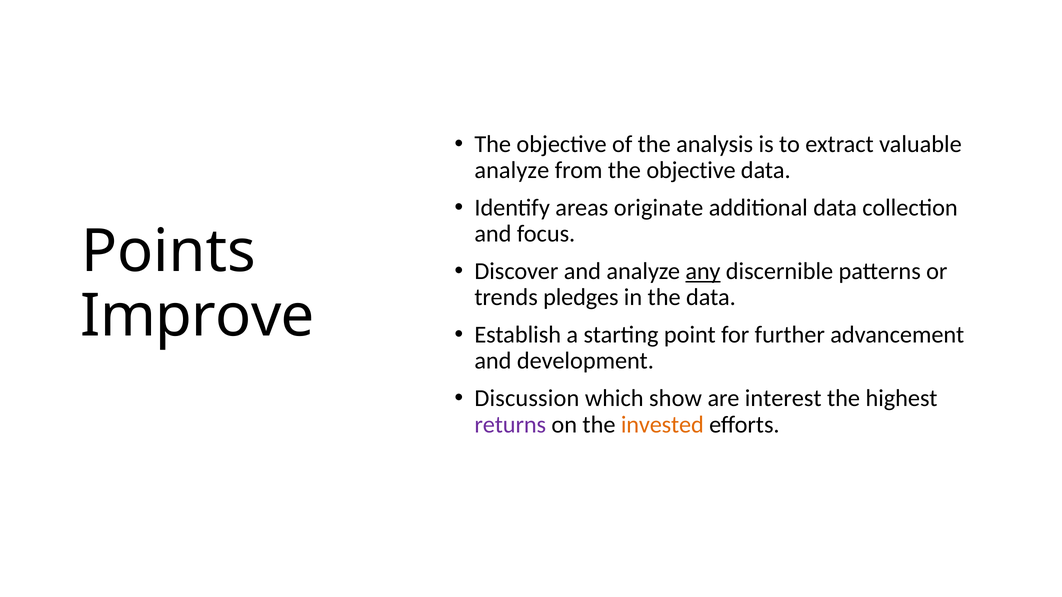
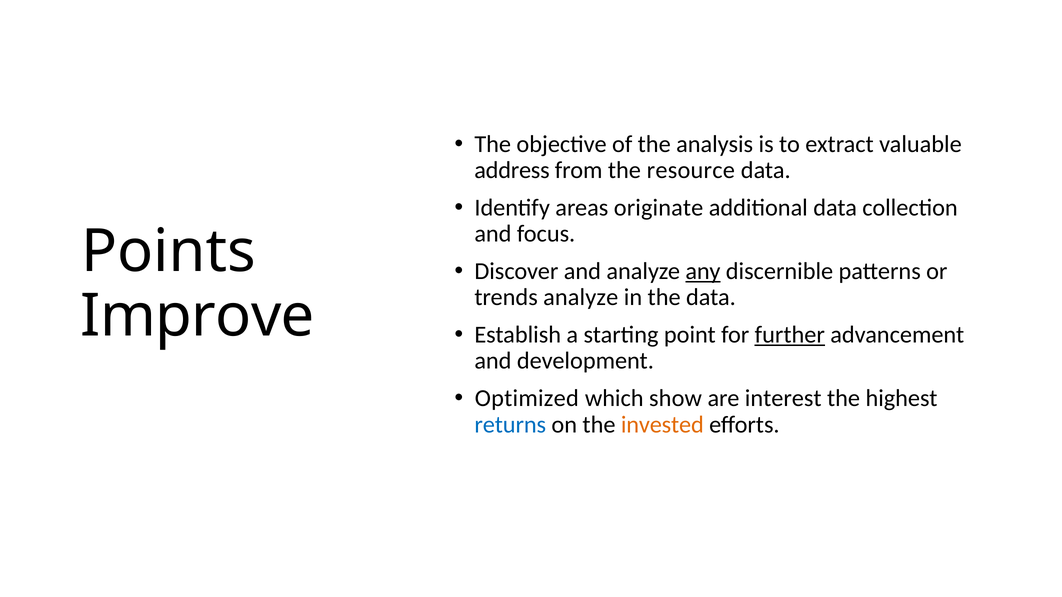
analyze at (512, 170): analyze -> address
from the objective: objective -> resource
trends pledges: pledges -> analyze
further underline: none -> present
Discussion: Discussion -> Optimized
returns colour: purple -> blue
